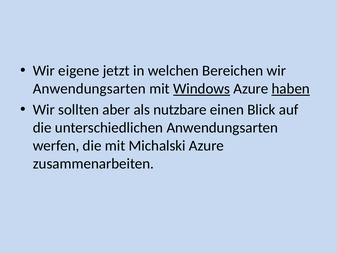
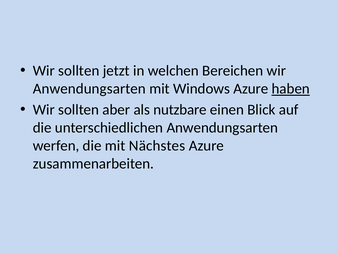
eigene at (79, 71): eigene -> sollten
Windows underline: present -> none
Michalski: Michalski -> Nächstes
